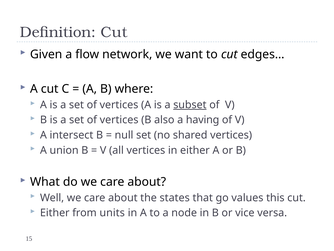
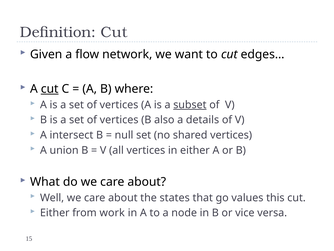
cut at (50, 89) underline: none -> present
having: having -> details
units: units -> work
